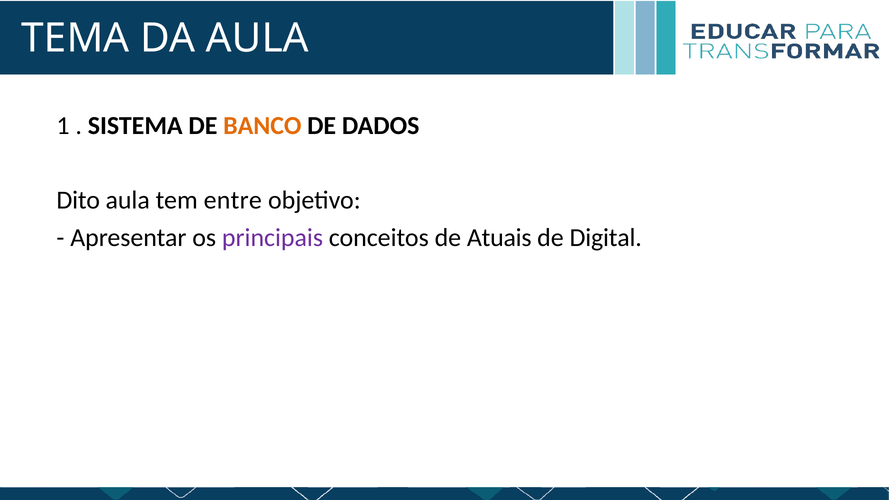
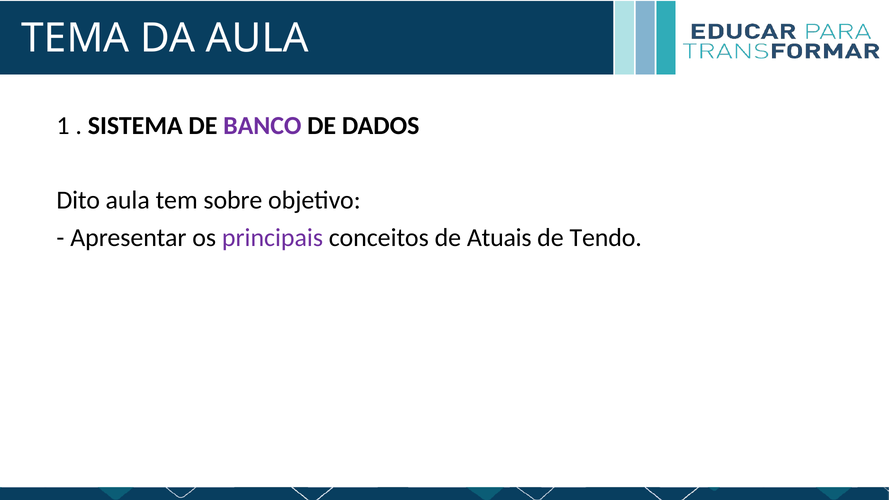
BANCO colour: orange -> purple
entre: entre -> sobre
Digital: Digital -> Tendo
